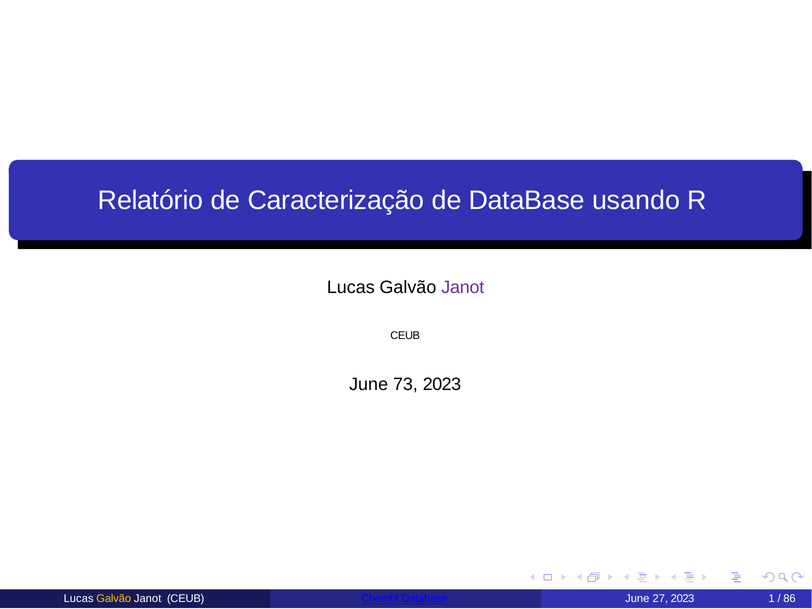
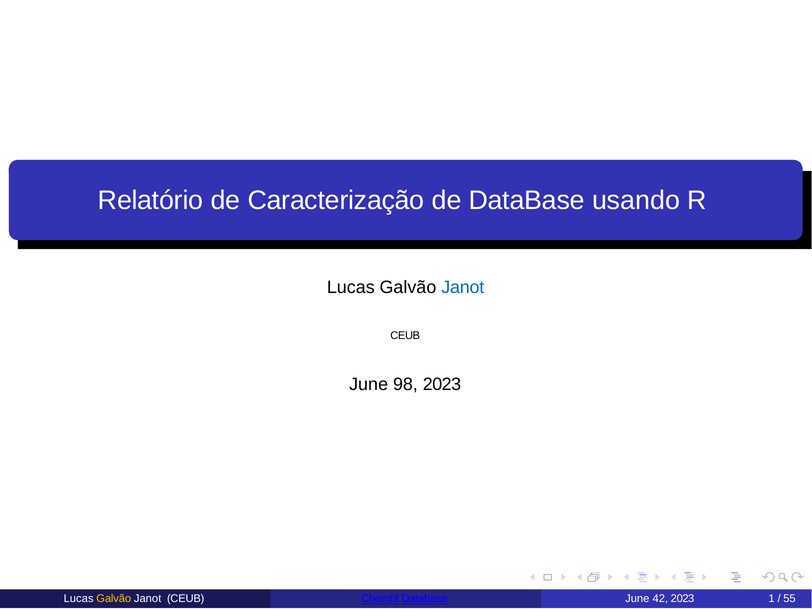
Janot at (463, 287) colour: purple -> blue
73: 73 -> 98
27: 27 -> 42
86: 86 -> 55
